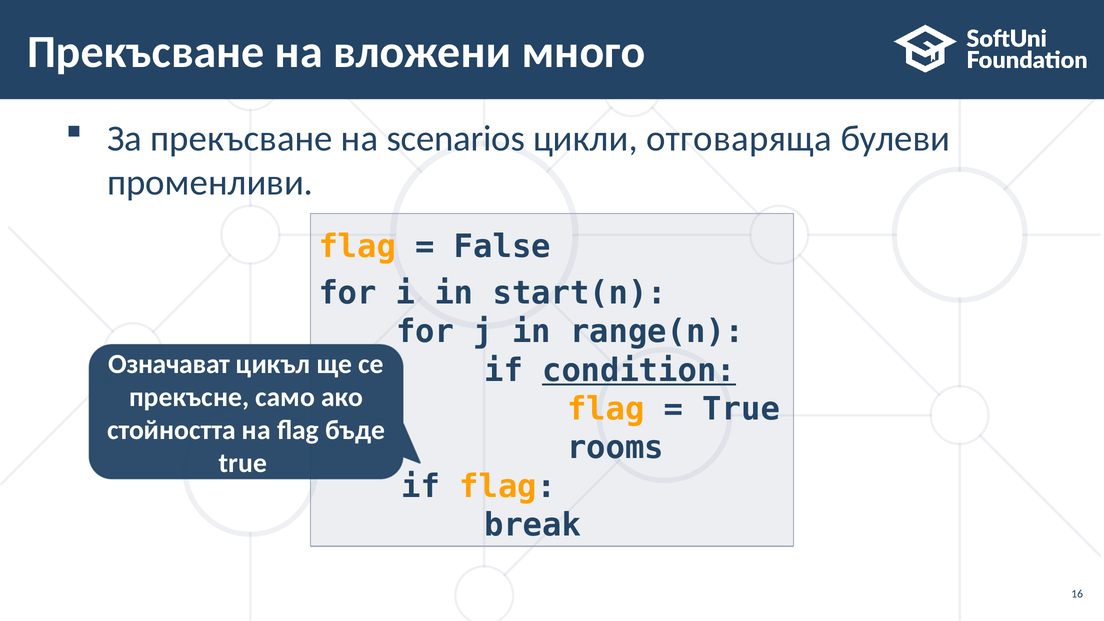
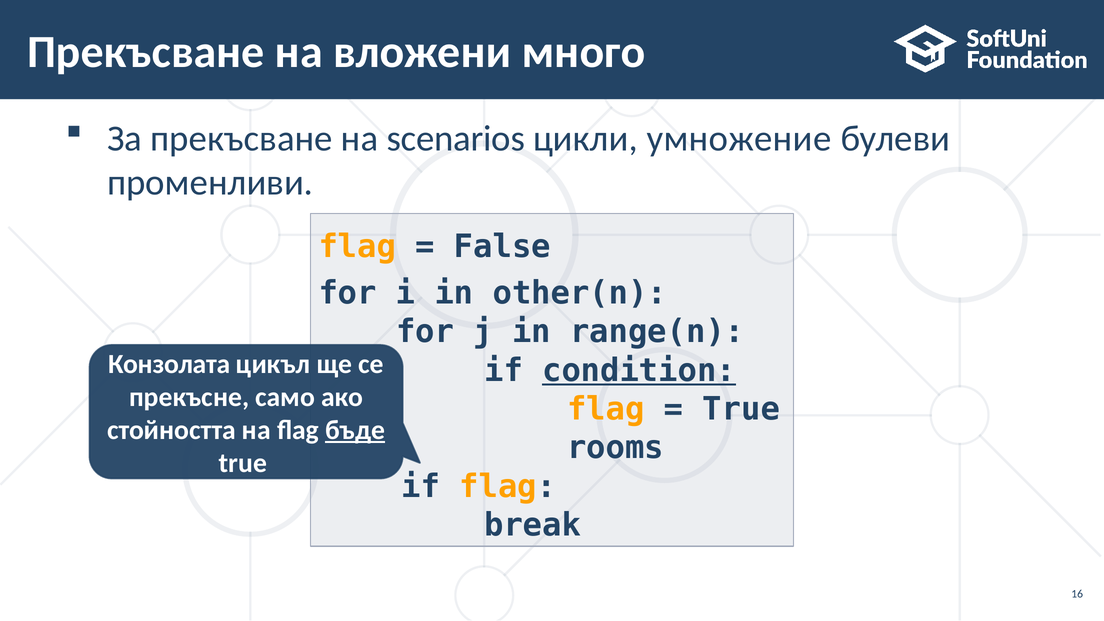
отговаряща: отговаряща -> умножение
start(n: start(n -> other(n
Означават: Означават -> Конзолата
бъде underline: none -> present
